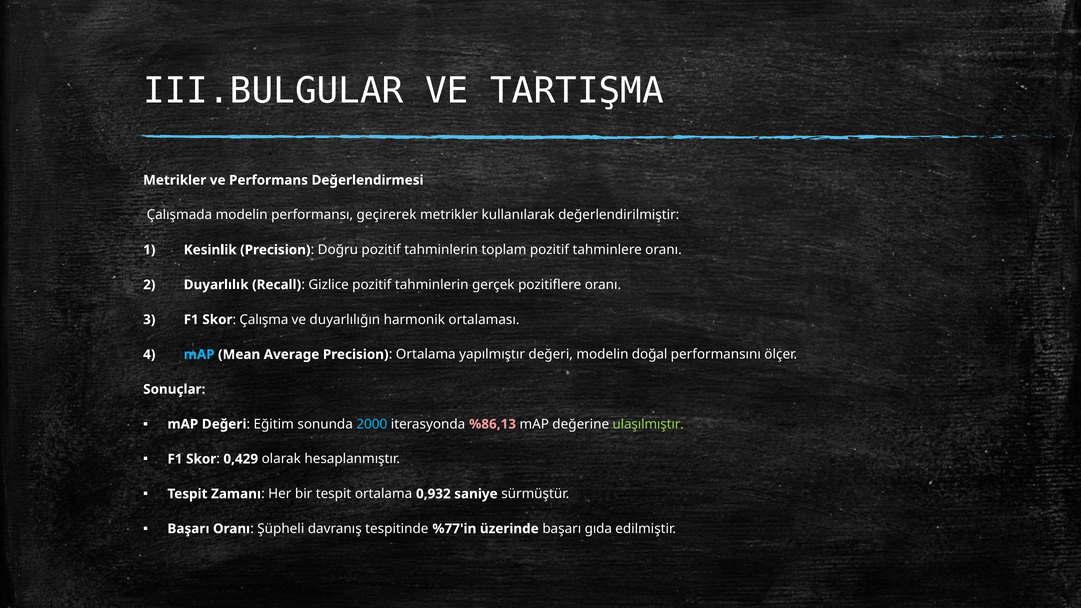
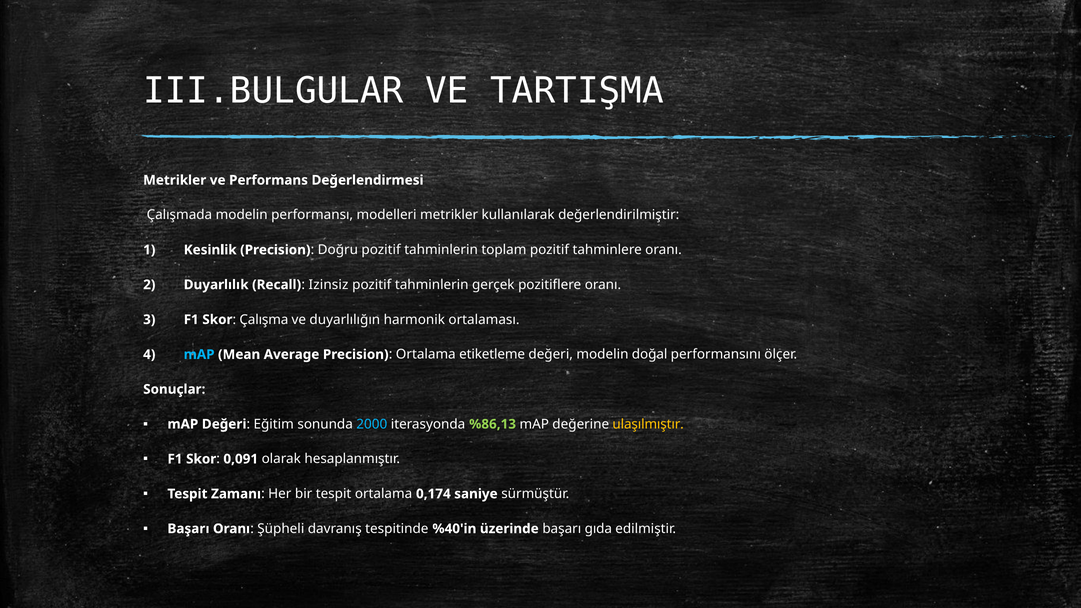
geçirerek: geçirerek -> modelleri
Gizlice: Gizlice -> Izinsiz
yapılmıştır: yapılmıştır -> etiketleme
%86,13 colour: pink -> light green
ulaşılmıştır colour: light green -> yellow
0,429: 0,429 -> 0,091
0,932: 0,932 -> 0,174
%77'in: %77'in -> %40'in
